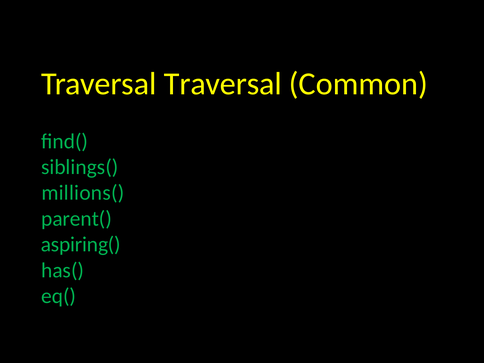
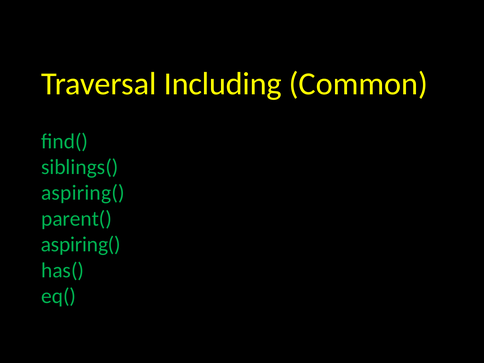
Traversal Traversal: Traversal -> Including
millions( at (83, 193): millions( -> aspiring(
